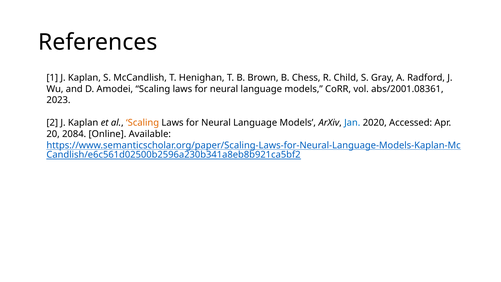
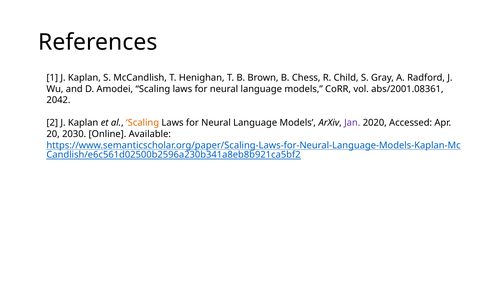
2023: 2023 -> 2042
Jan colour: blue -> purple
2084: 2084 -> 2030
